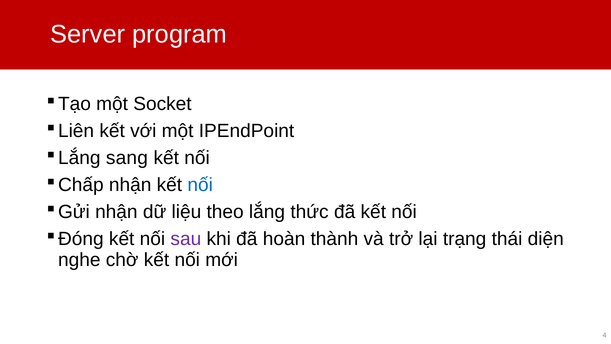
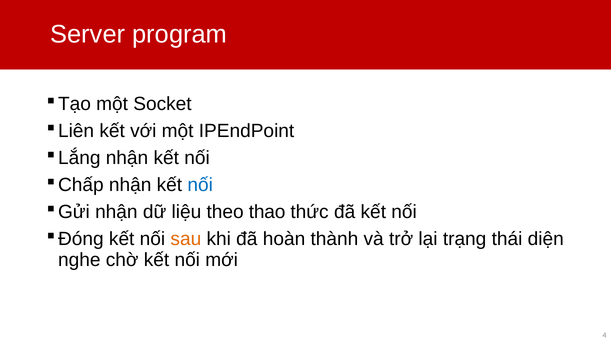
sang at (127, 158): sang -> nhận
lắng: lắng -> thao
sau colour: purple -> orange
